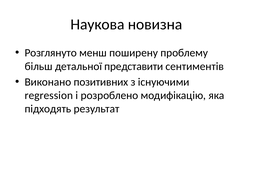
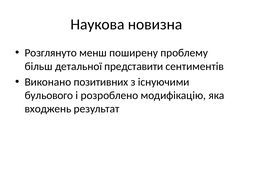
regression: regression -> бульового
підходять: підходять -> входжень
